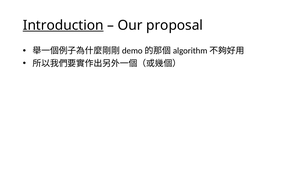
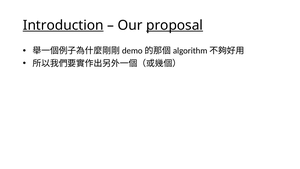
proposal underline: none -> present
